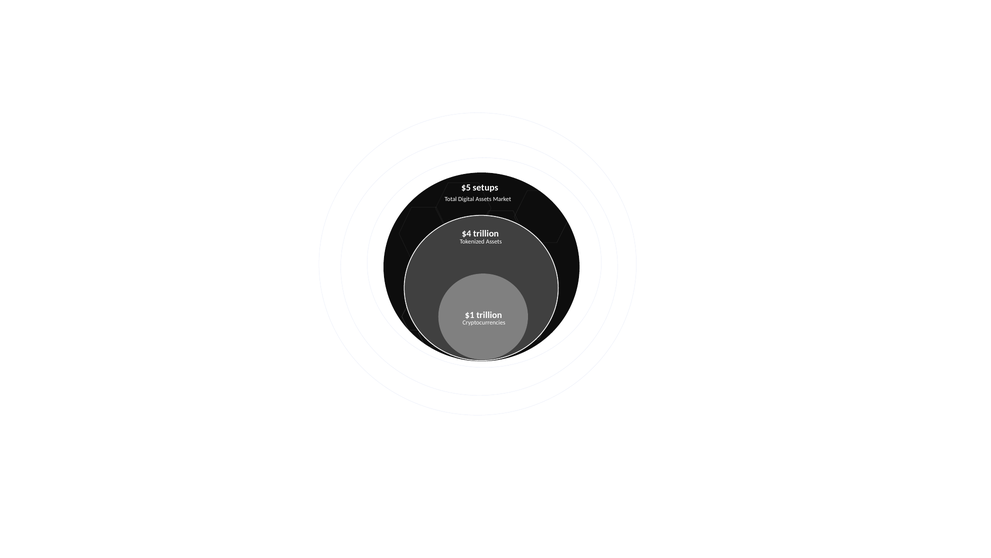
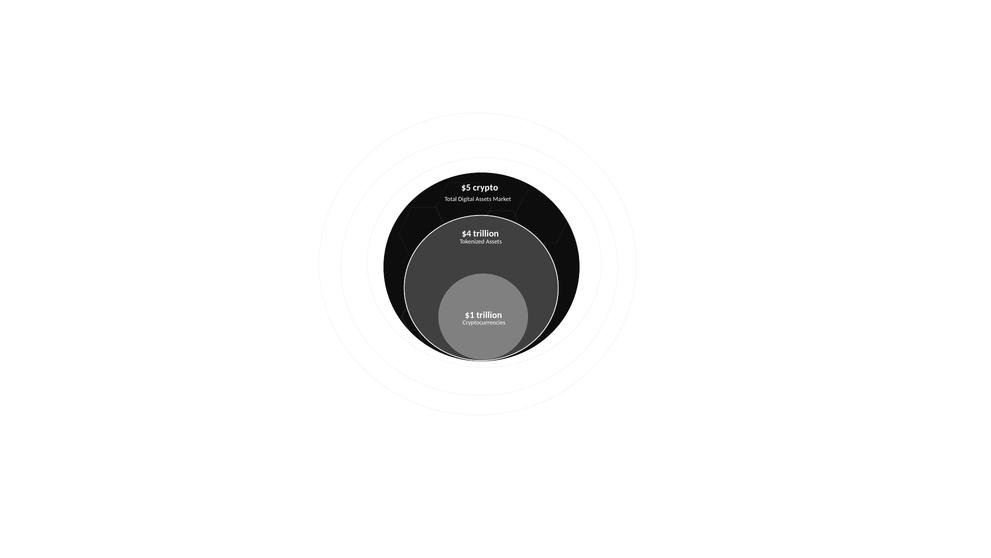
setups: setups -> crypto
